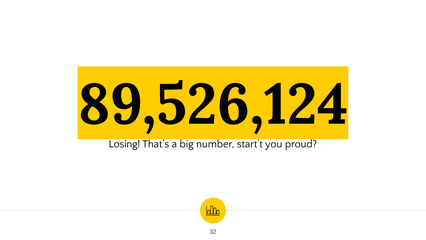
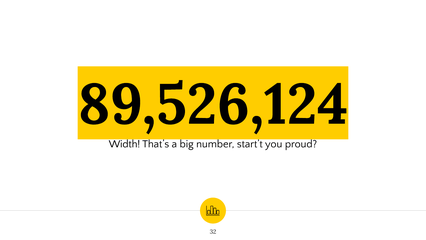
Losing: Losing -> Width
